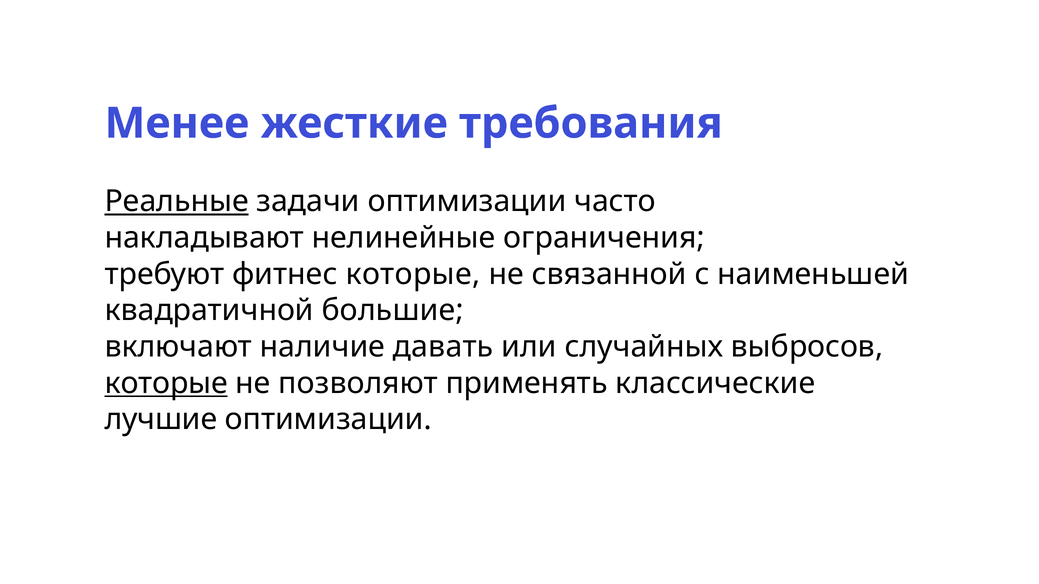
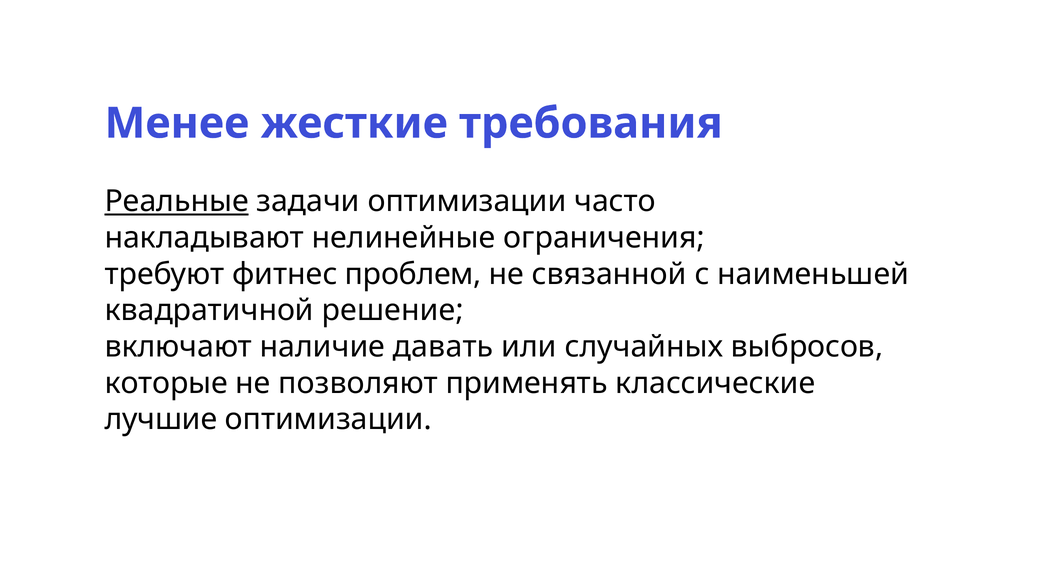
фитнес которые: которые -> проблем
большие: большие -> решение
которые at (166, 383) underline: present -> none
